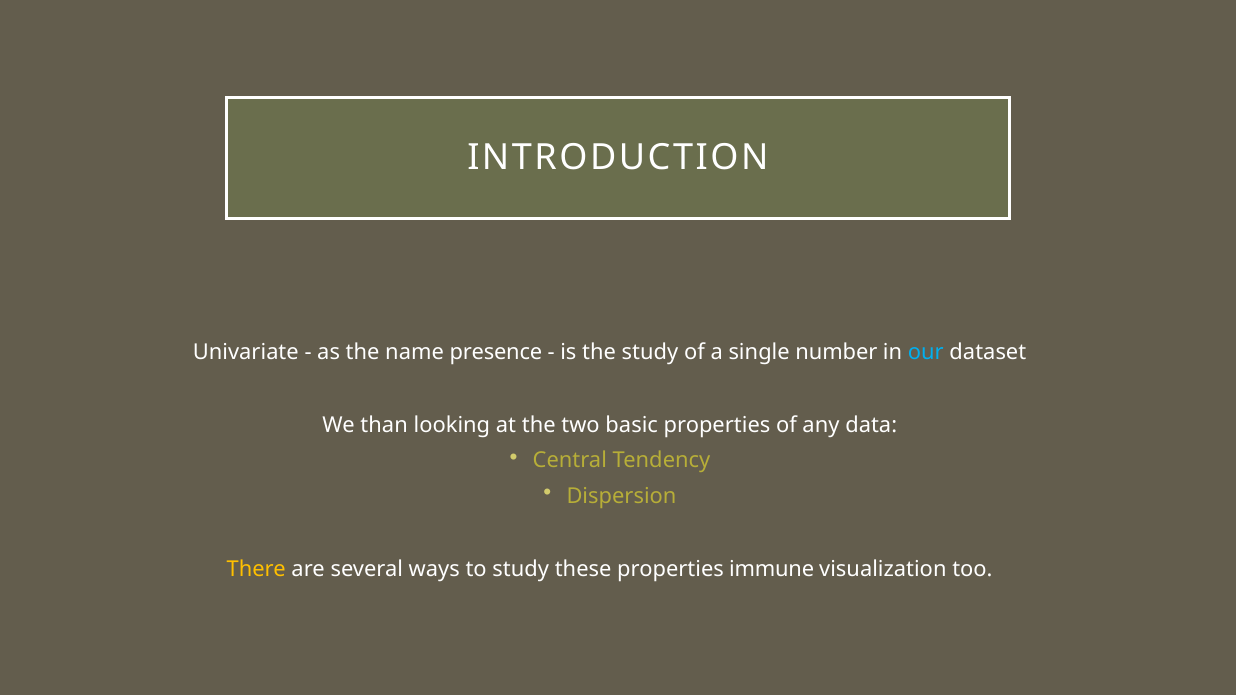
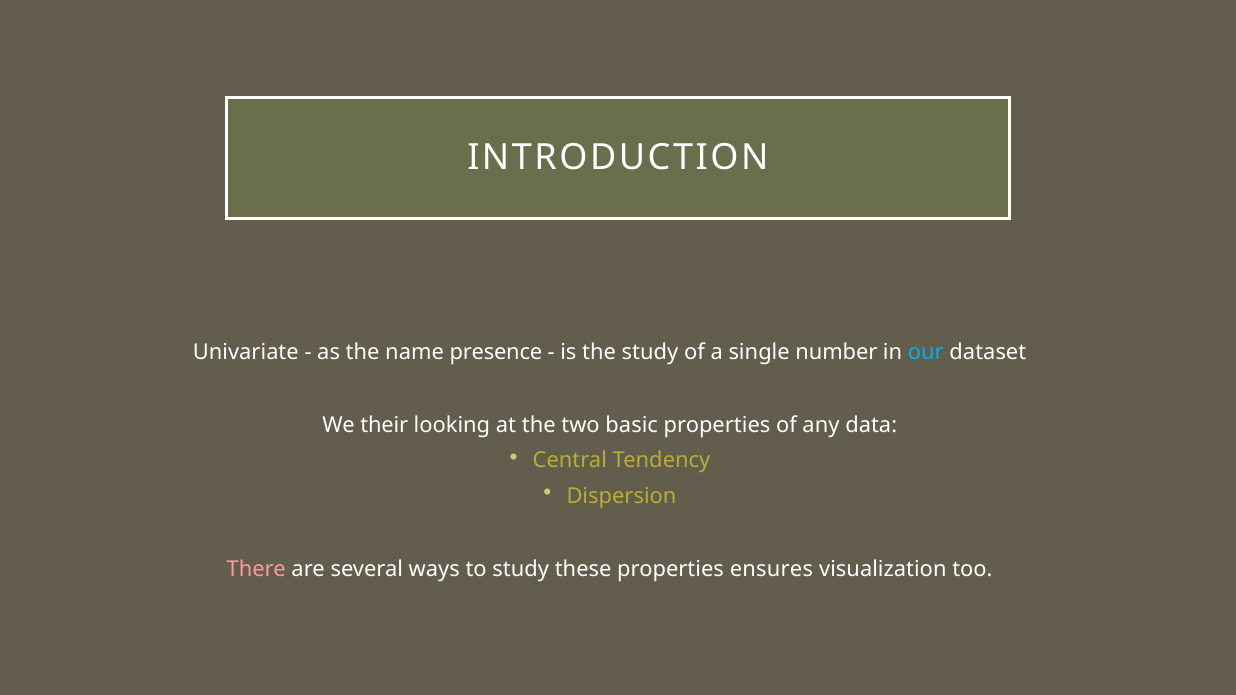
than: than -> their
There colour: yellow -> pink
immune: immune -> ensures
